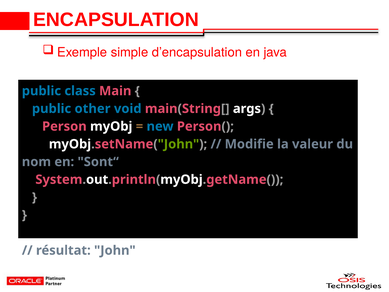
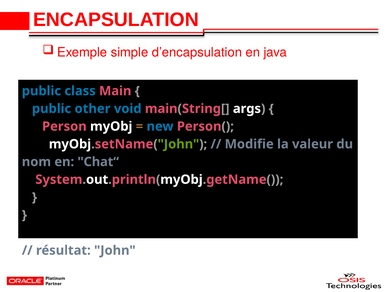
Sont“: Sont“ -> Chat“
